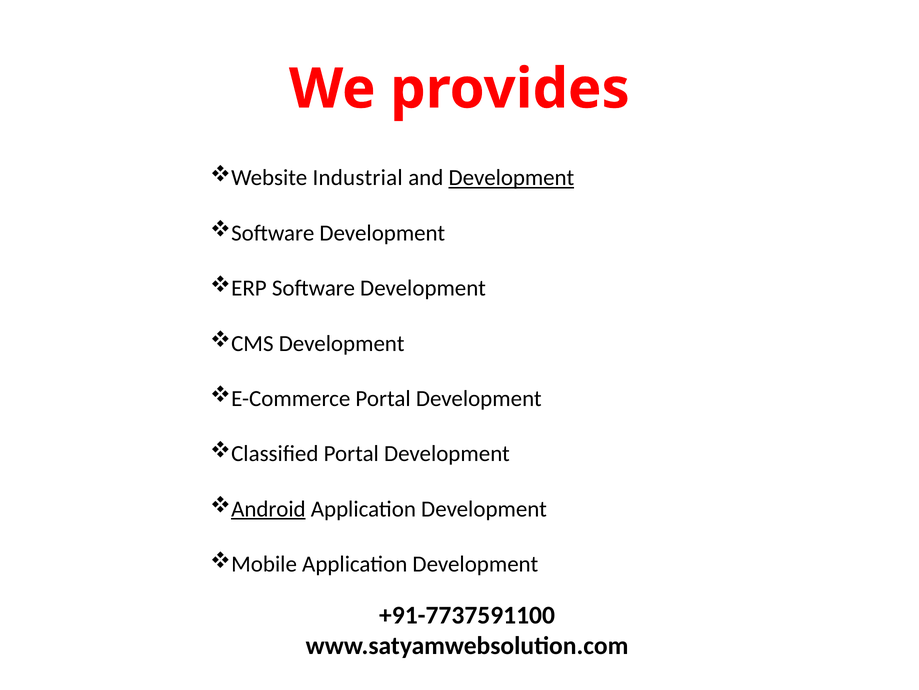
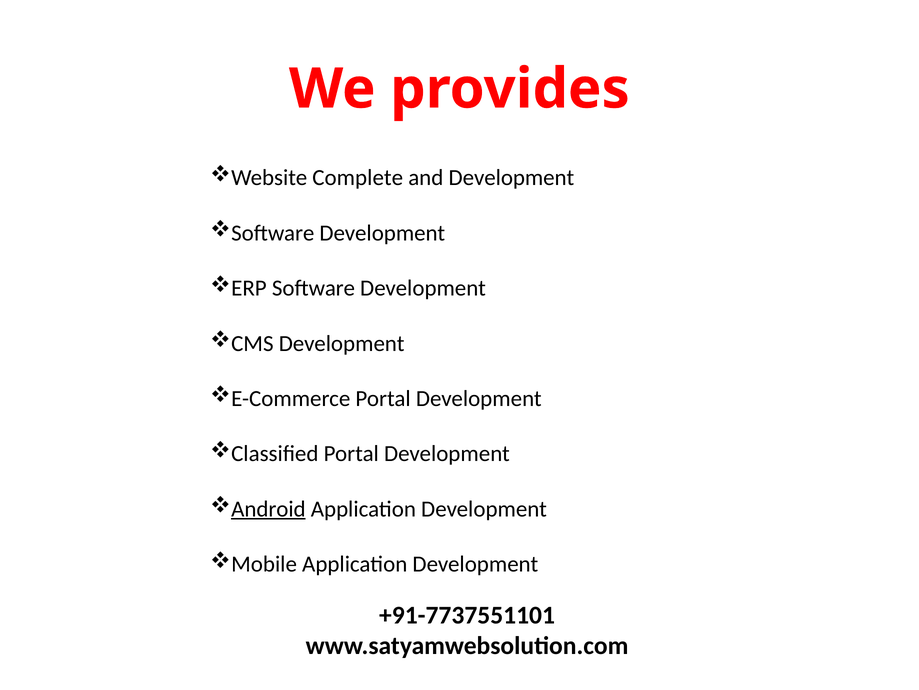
Industrial: Industrial -> Complete
Development at (511, 178) underline: present -> none
+91-7737591100: +91-7737591100 -> +91-7737551101
